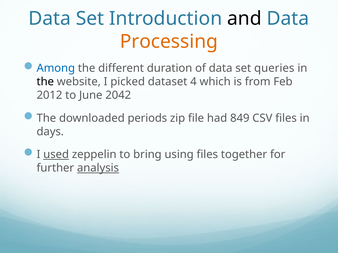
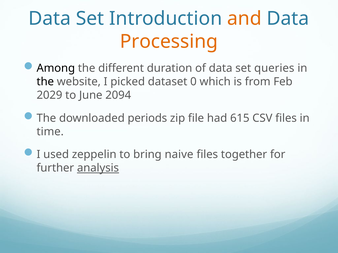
and colour: black -> orange
Among colour: blue -> black
4: 4 -> 0
2012: 2012 -> 2029
2042: 2042 -> 2094
849: 849 -> 615
days: days -> time
used underline: present -> none
using: using -> naive
